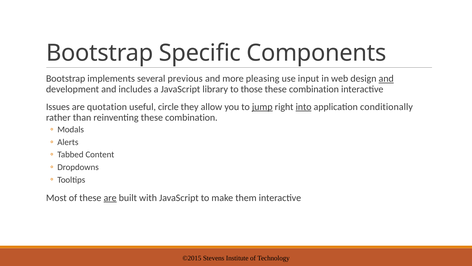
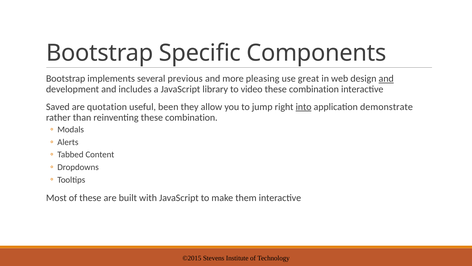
input: input -> great
those: those -> video
Issues: Issues -> Saved
circle: circle -> been
jump underline: present -> none
conditionally: conditionally -> demonstrate
are at (110, 197) underline: present -> none
